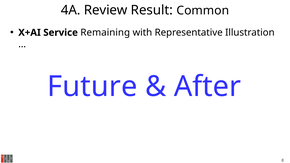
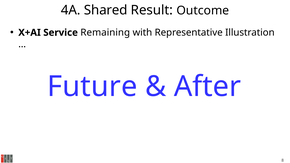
Review: Review -> Shared
Common: Common -> Outcome
